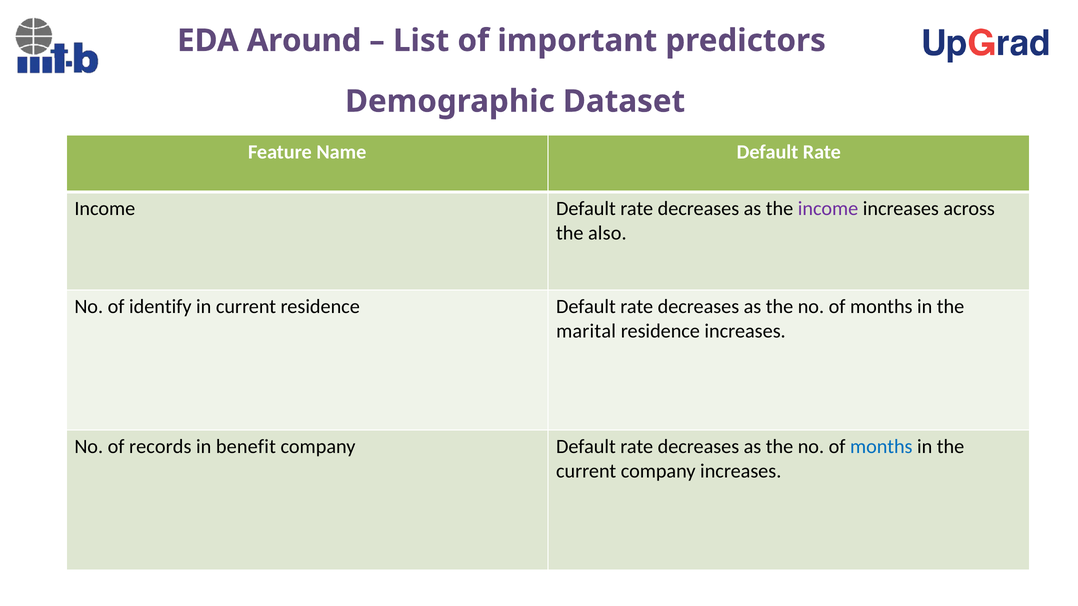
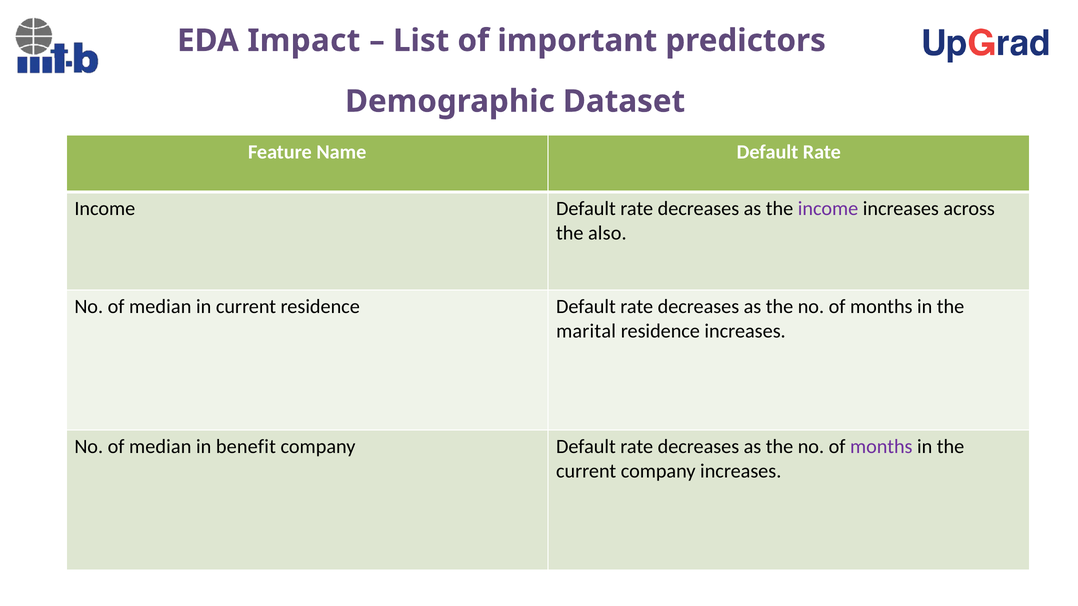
Around: Around -> Impact
identify at (160, 307): identify -> median
records at (160, 447): records -> median
months at (881, 447) colour: blue -> purple
